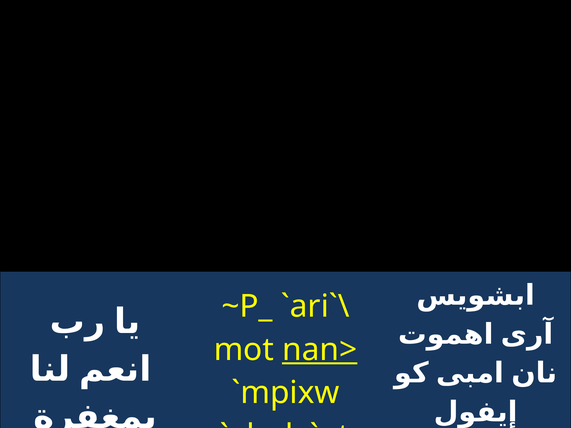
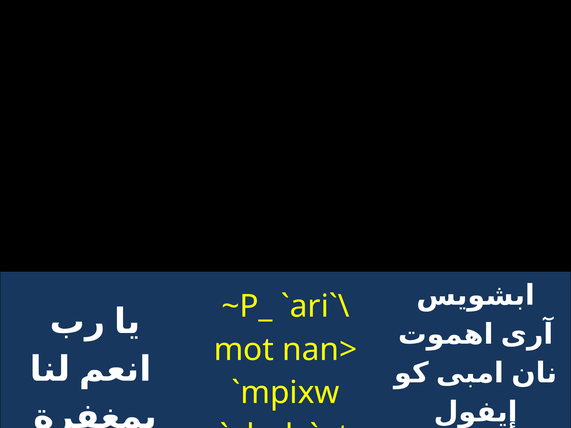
nan> underline: present -> none
